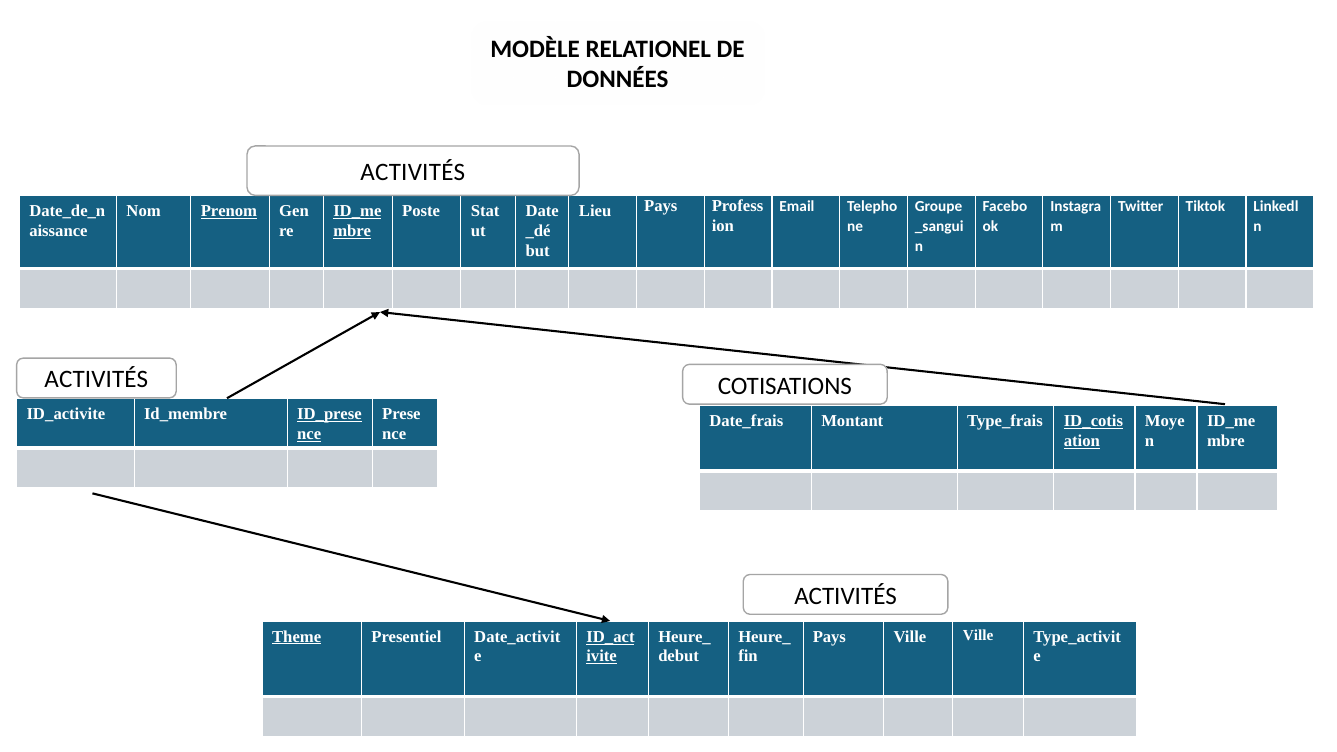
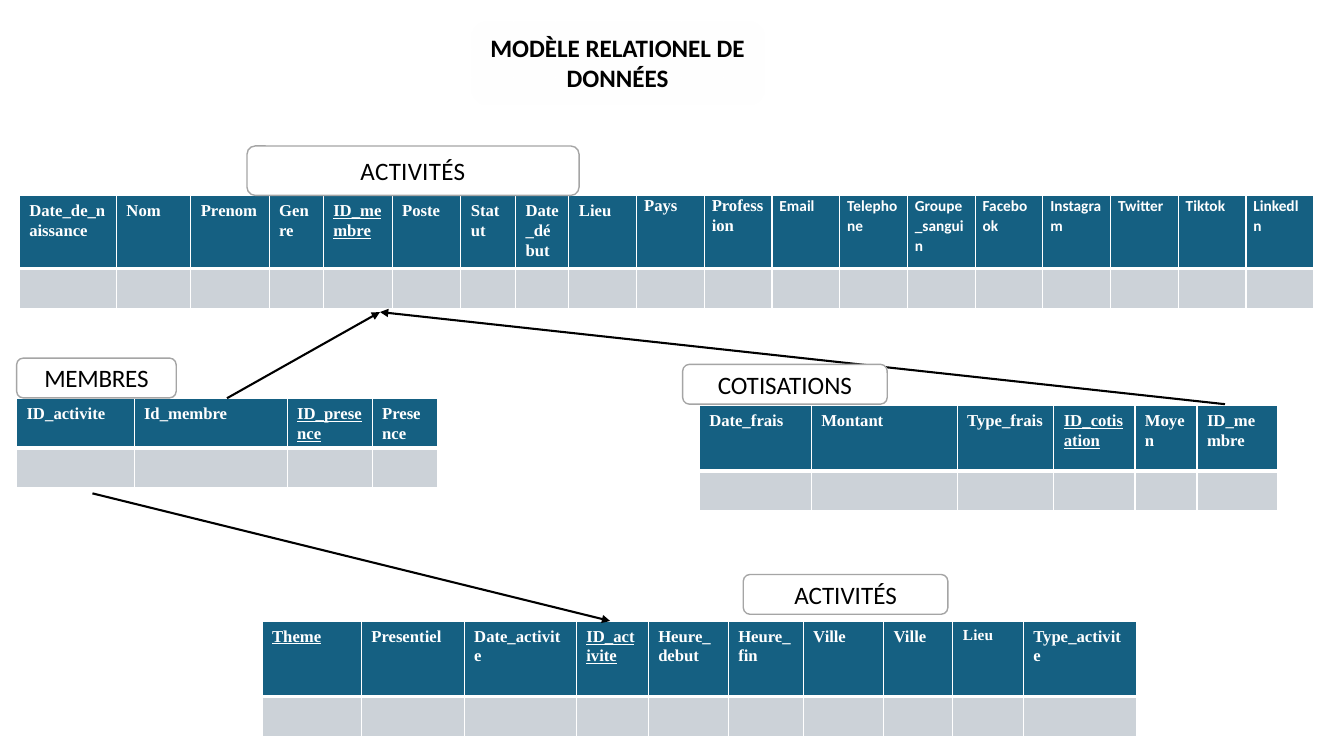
Prenom underline: present -> none
ACTIVITÉS at (96, 380): ACTIVITÉS -> MEMBRES
Pays at (829, 637): Pays -> Ville
Ville Ville: Ville -> Lieu
